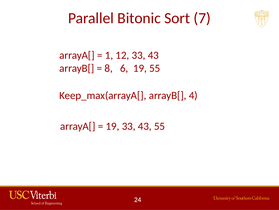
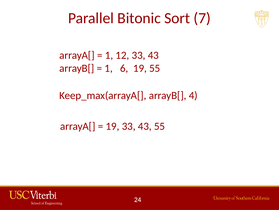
8 at (109, 68): 8 -> 1
